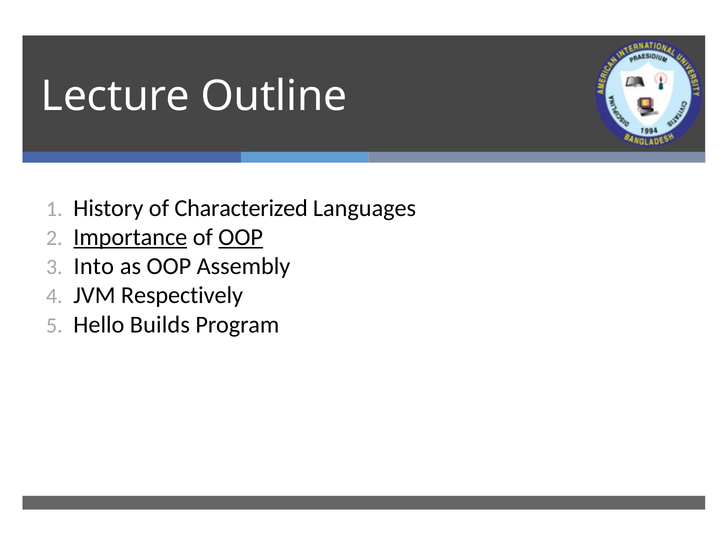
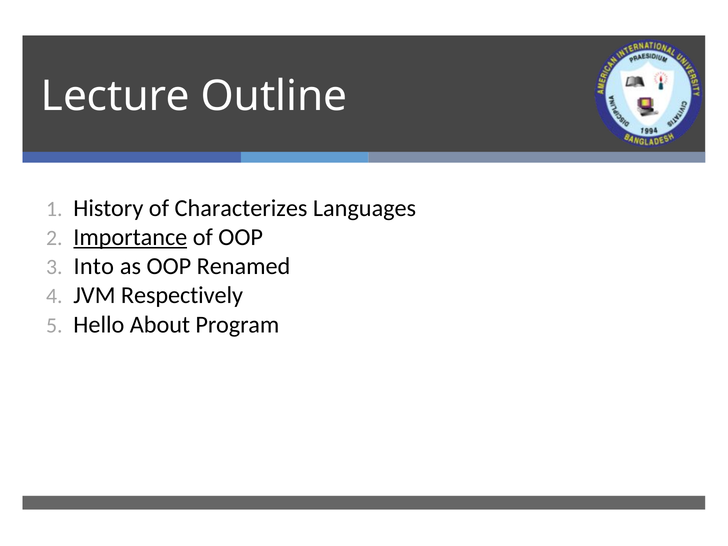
Characterized: Characterized -> Characterizes
OOP at (241, 237) underline: present -> none
Assembly: Assembly -> Renamed
Builds: Builds -> About
